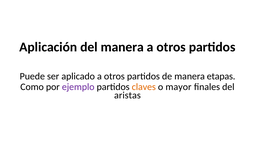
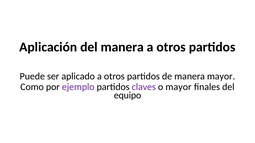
manera etapas: etapas -> mayor
claves colour: orange -> purple
aristas: aristas -> equipo
